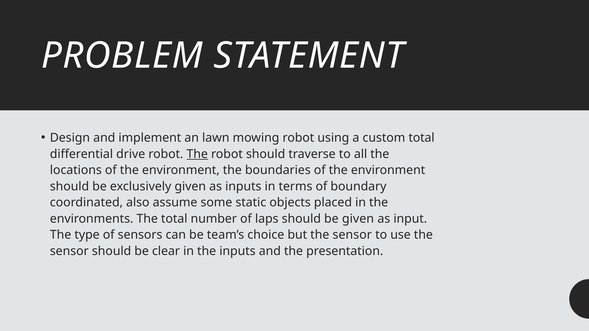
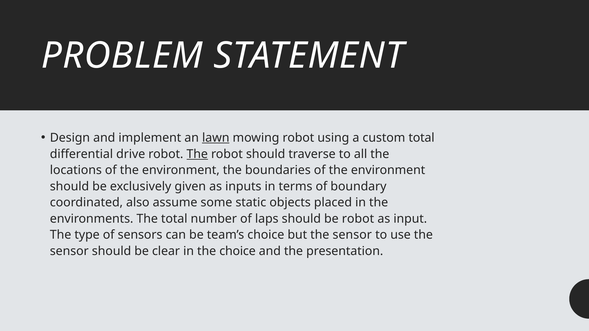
lawn underline: none -> present
be given: given -> robot
the inputs: inputs -> choice
